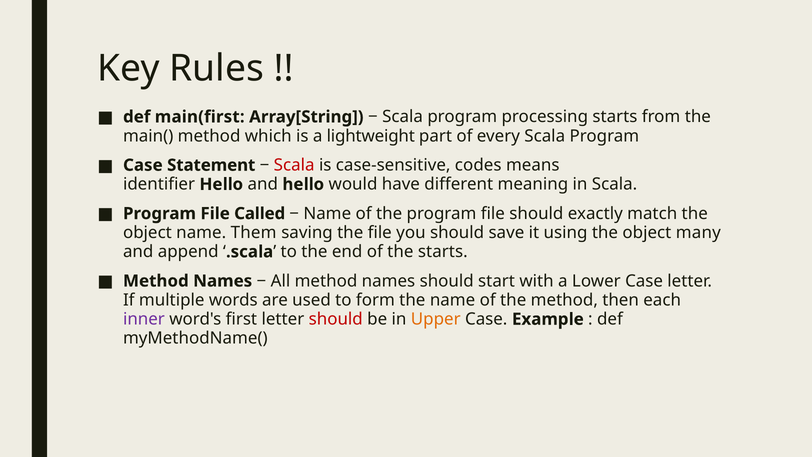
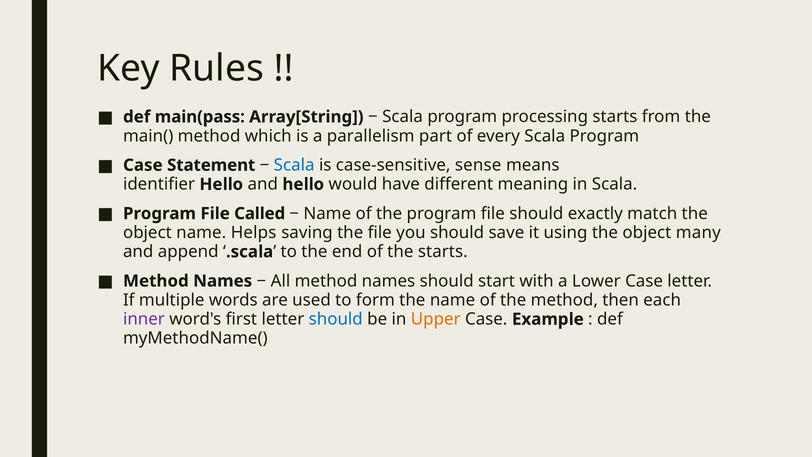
main(first: main(first -> main(pass
lightweight: lightweight -> parallelism
Scala at (294, 165) colour: red -> blue
codes: codes -> sense
Them: Them -> Helps
should at (336, 319) colour: red -> blue
